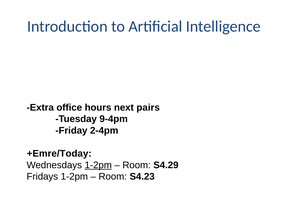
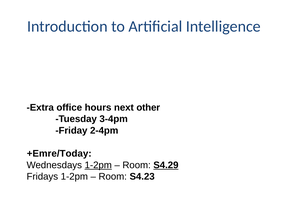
pairs: pairs -> other
9-4pm: 9-4pm -> 3-4pm
S4.29 underline: none -> present
